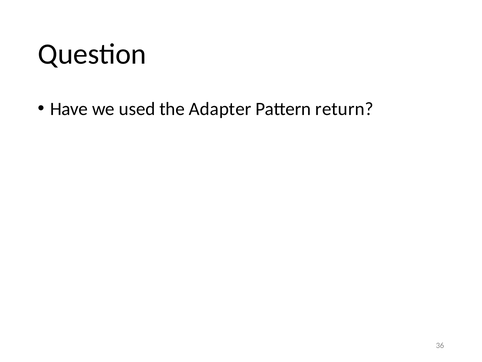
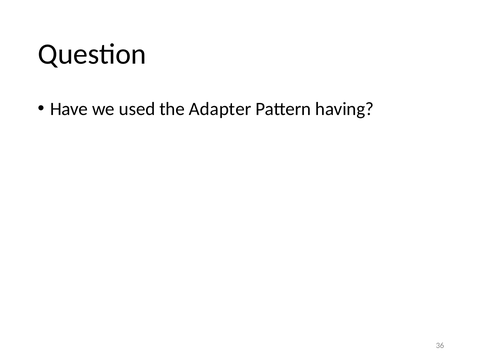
return: return -> having
